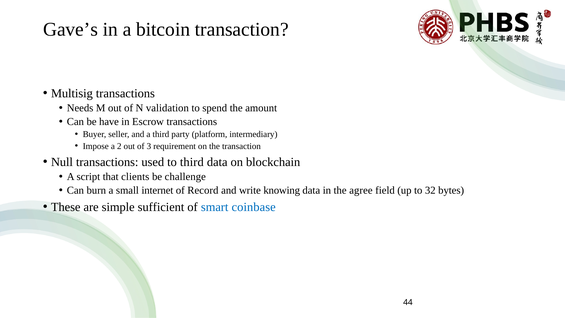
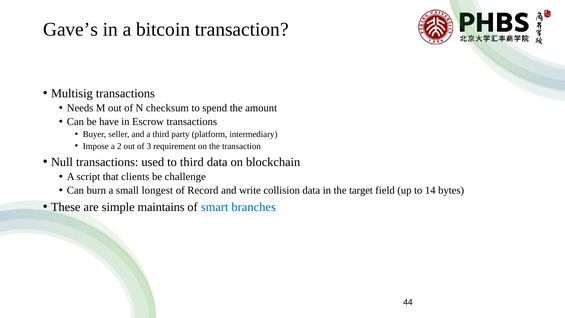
validation: validation -> checksum
internet: internet -> longest
knowing: knowing -> collision
agree: agree -> target
32: 32 -> 14
sufficient: sufficient -> maintains
coinbase: coinbase -> branches
